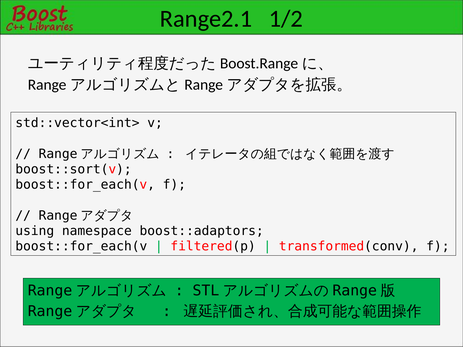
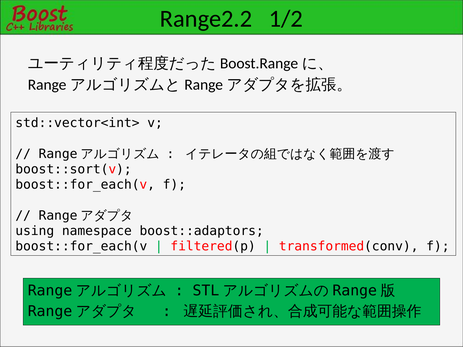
Range2.1: Range2.1 -> Range2.2
